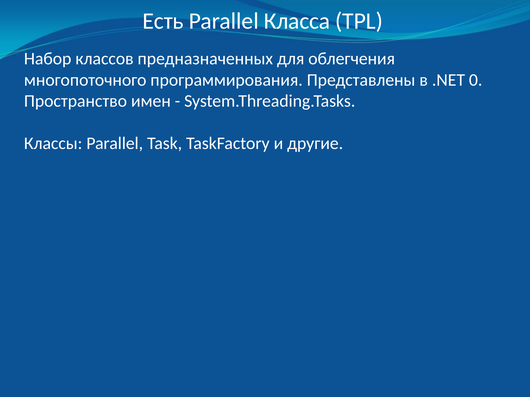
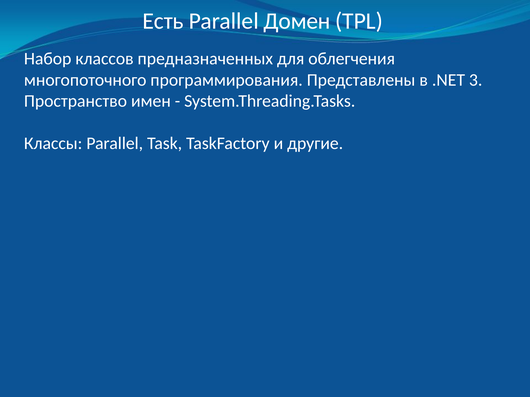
Класса: Класса -> Домен
0: 0 -> 3
